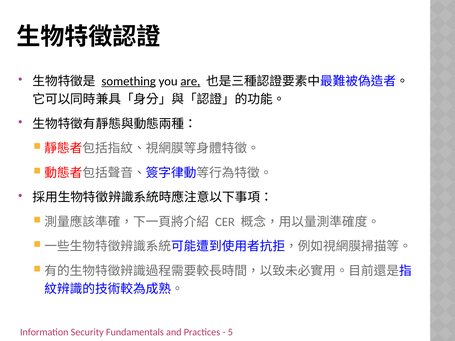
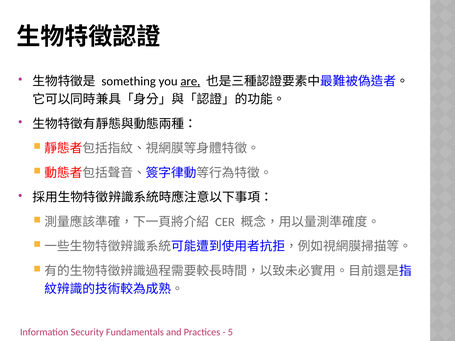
something underline: present -> none
